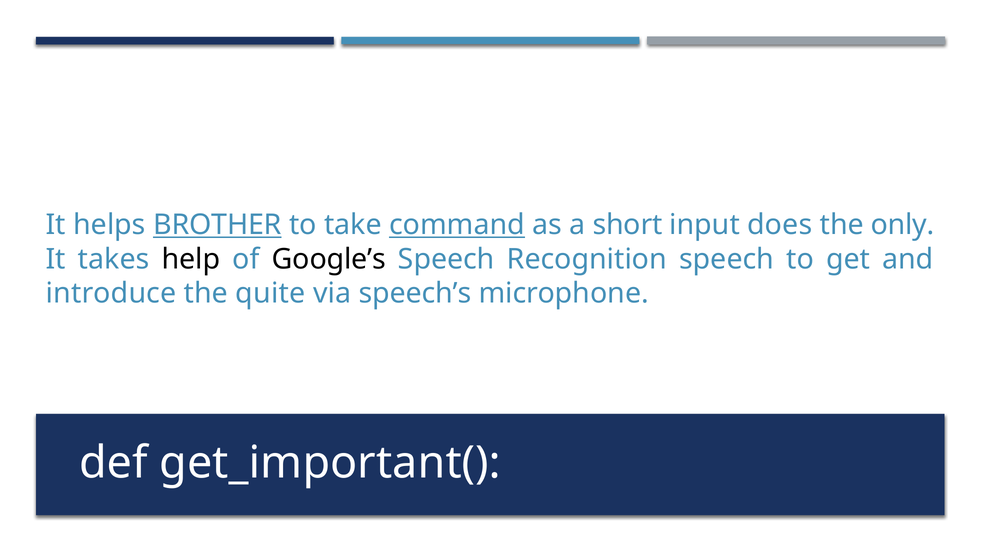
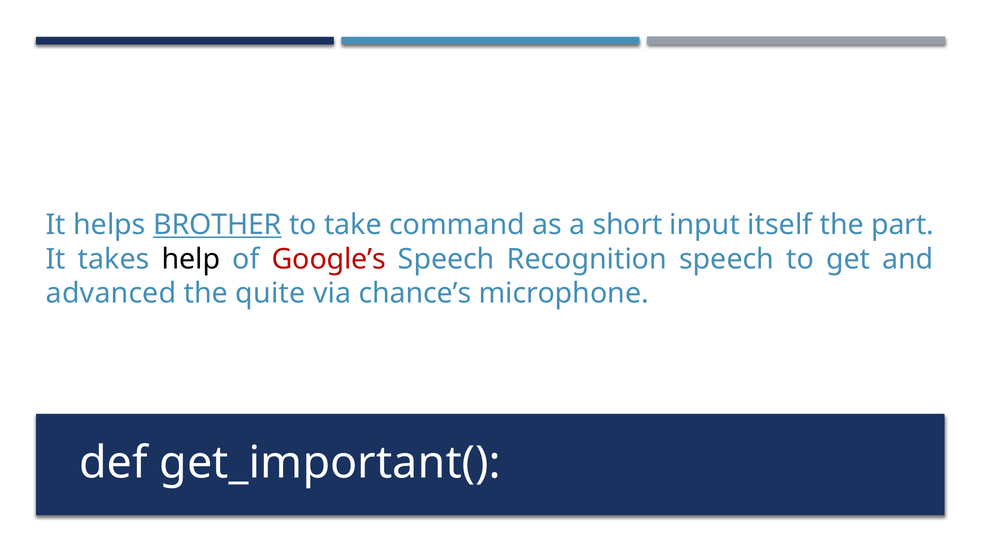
command underline: present -> none
does: does -> itself
only: only -> part
Google’s colour: black -> red
introduce: introduce -> advanced
speech’s: speech’s -> chance’s
